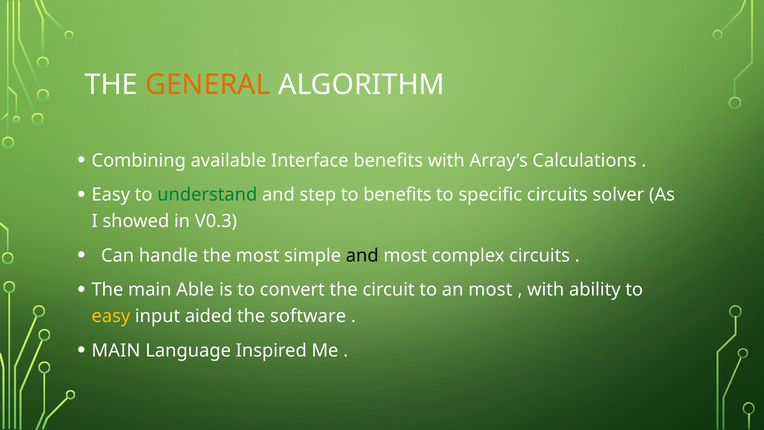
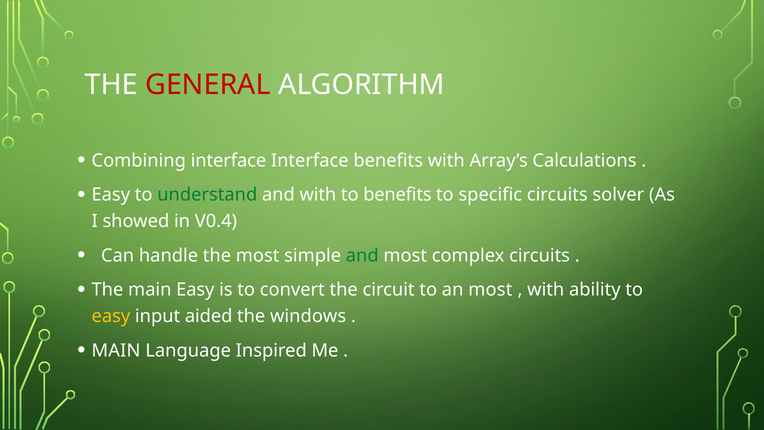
GENERAL colour: orange -> red
Combining available: available -> interface
and step: step -> with
V0.3: V0.3 -> V0.4
and at (362, 255) colour: black -> green
main Able: Able -> Easy
software: software -> windows
